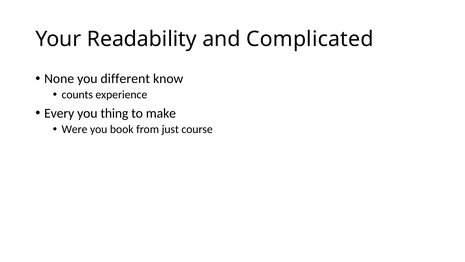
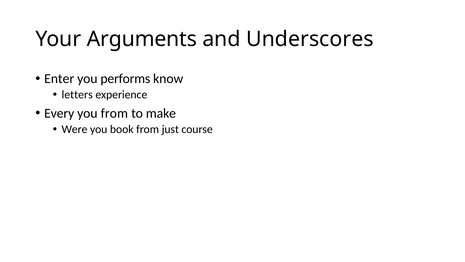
Readability: Readability -> Arguments
Complicated: Complicated -> Underscores
None: None -> Enter
different: different -> performs
counts: counts -> letters
you thing: thing -> from
